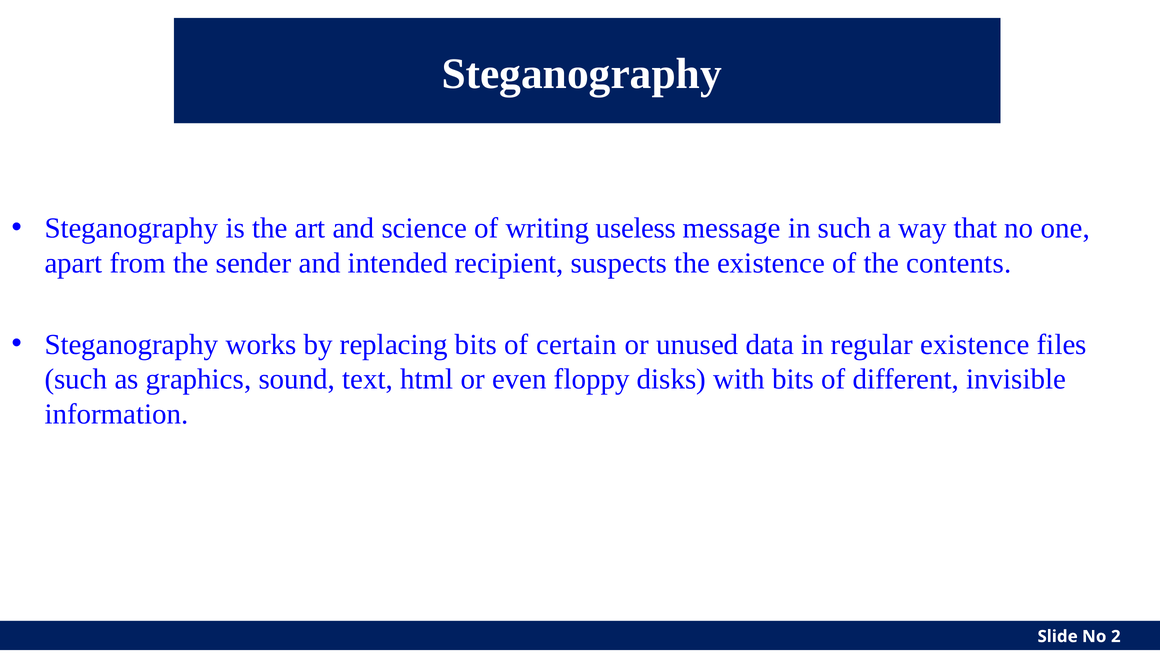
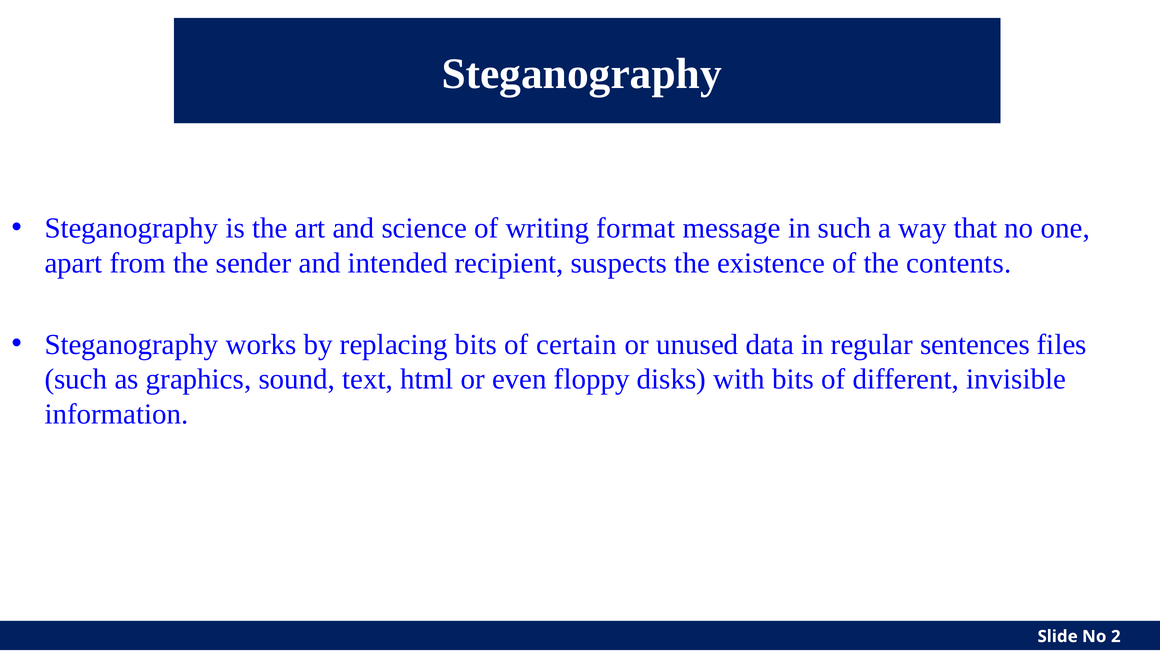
useless: useless -> format
regular existence: existence -> sentences
